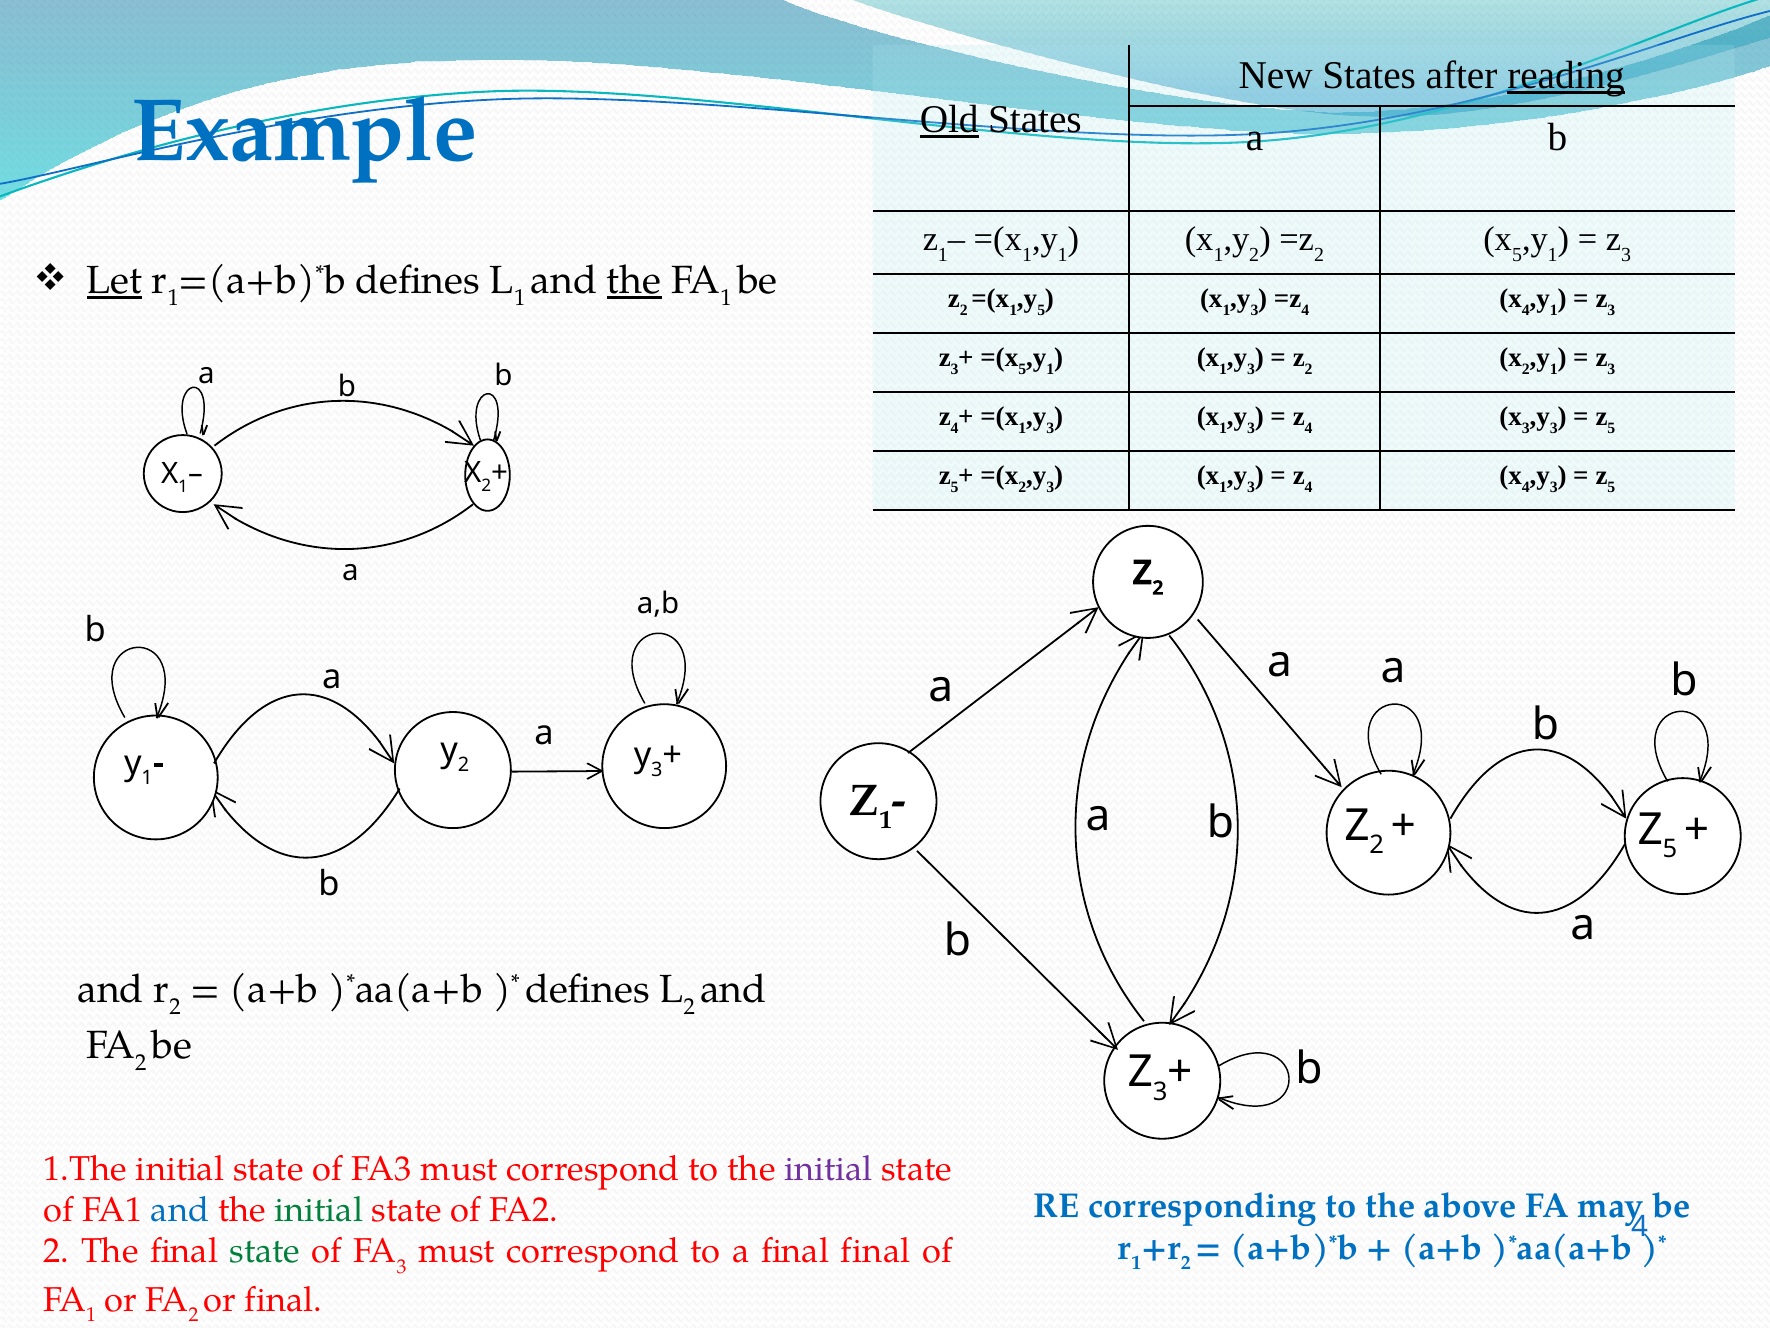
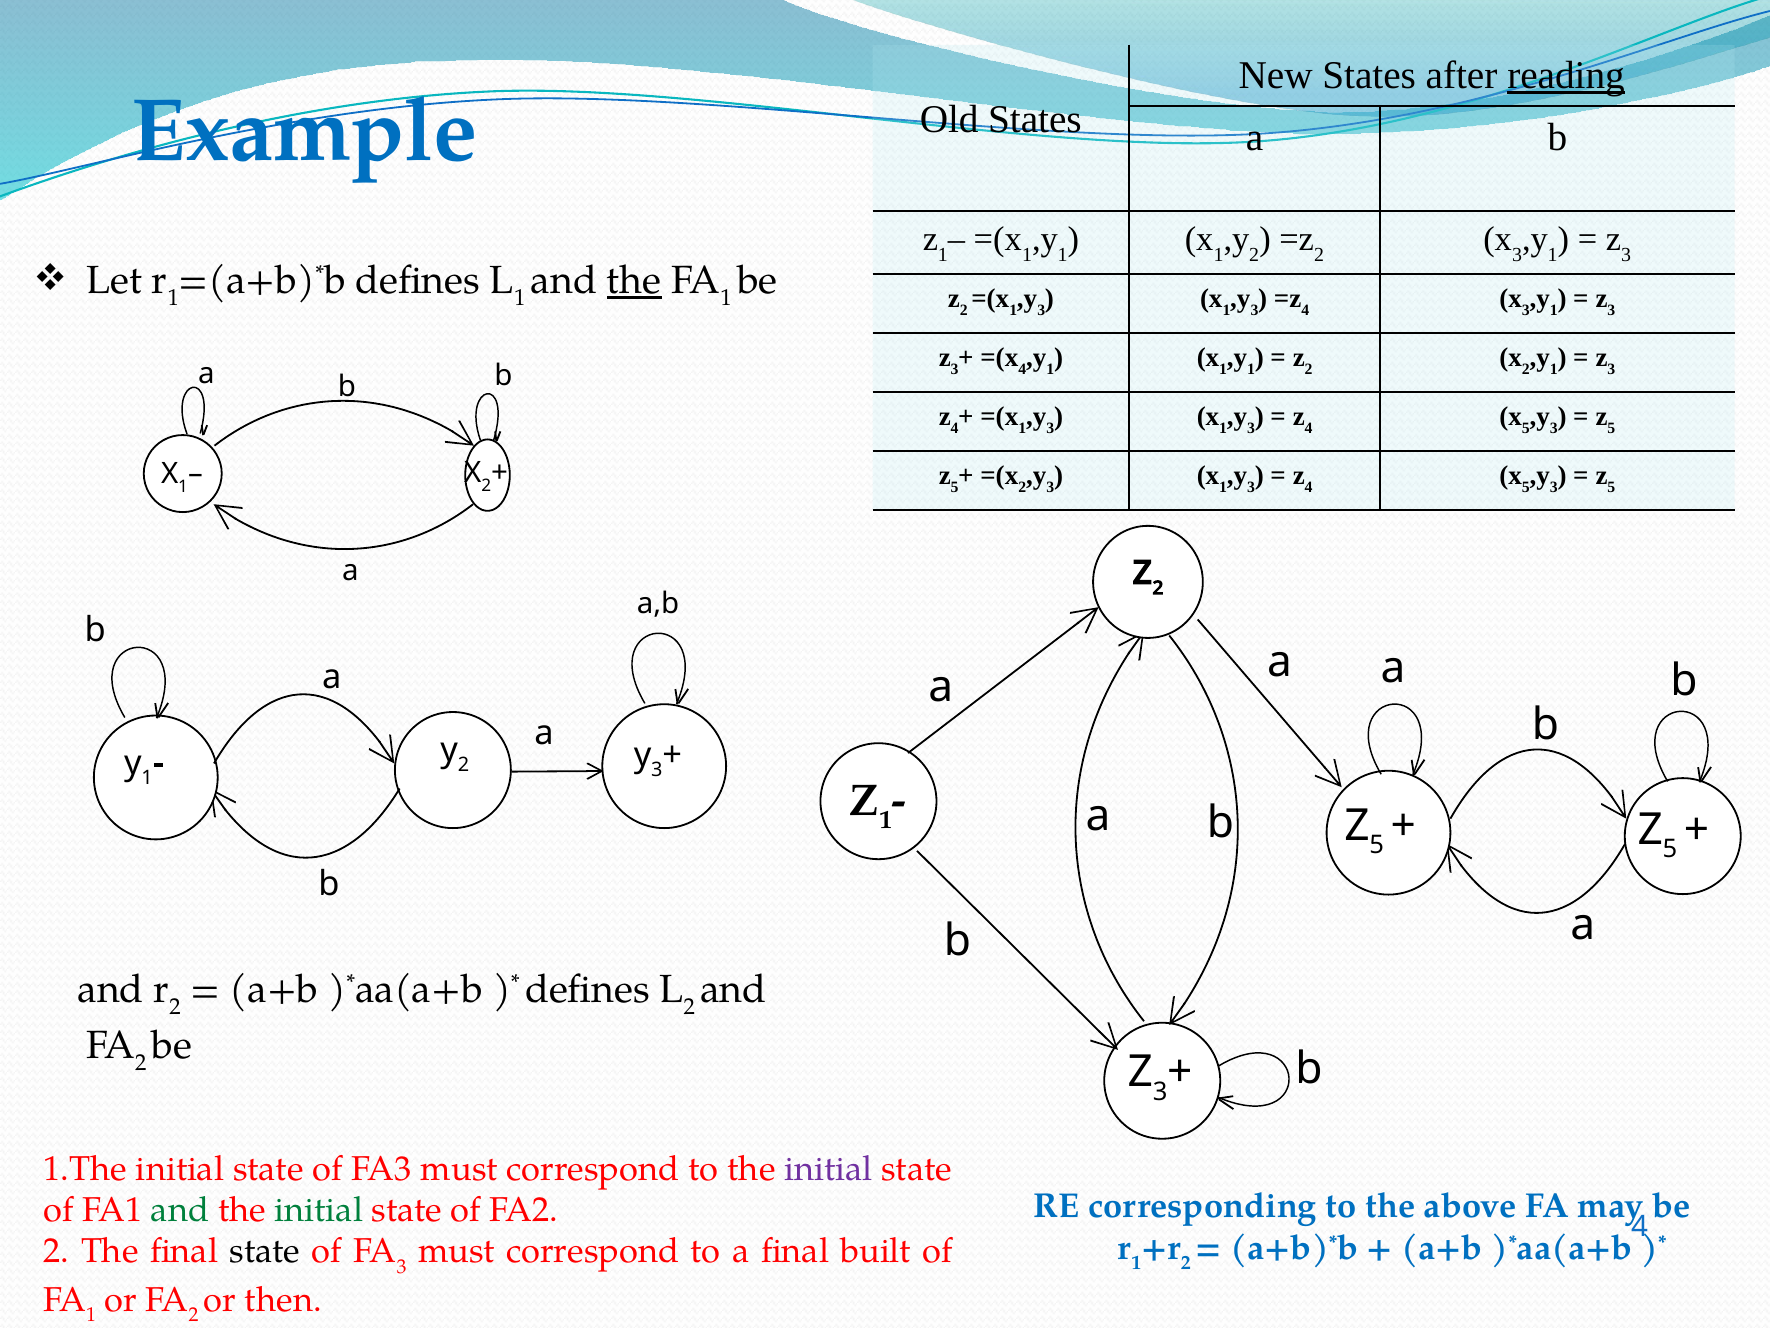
Old underline: present -> none
5 at (1517, 255): 5 -> 3
Let underline: present -> none
5 at (1041, 310): 5 -> 3
4 at (1526, 310): 4 -> 3
5 at (1022, 369): 5 -> 4
3 at (1251, 369): 3 -> 1
3 at (1526, 428): 3 -> 5
4 at (1526, 487): 4 -> 5
2 at (1377, 845): 2 -> 5
and at (180, 1210) colour: blue -> green
state at (265, 1251) colour: green -> black
final final: final -> built
or final: final -> then
